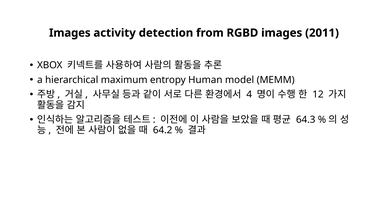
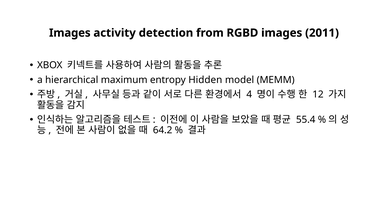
Human: Human -> Hidden
64.3: 64.3 -> 55.4
